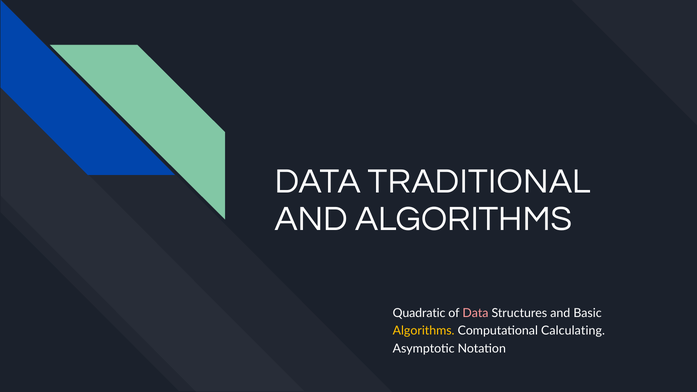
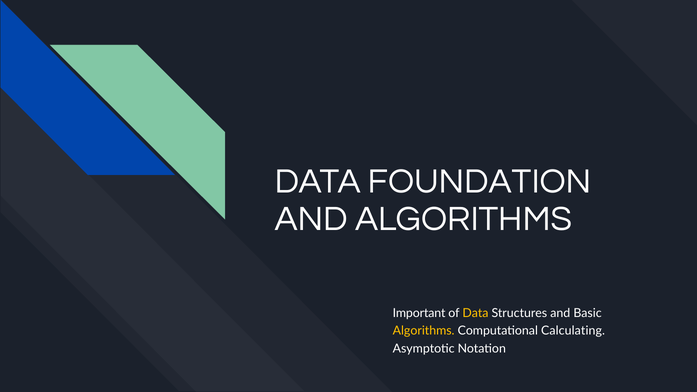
TRADITIONAL: TRADITIONAL -> FOUNDATION
Quadratic: Quadratic -> Important
Data at (475, 313) colour: pink -> yellow
